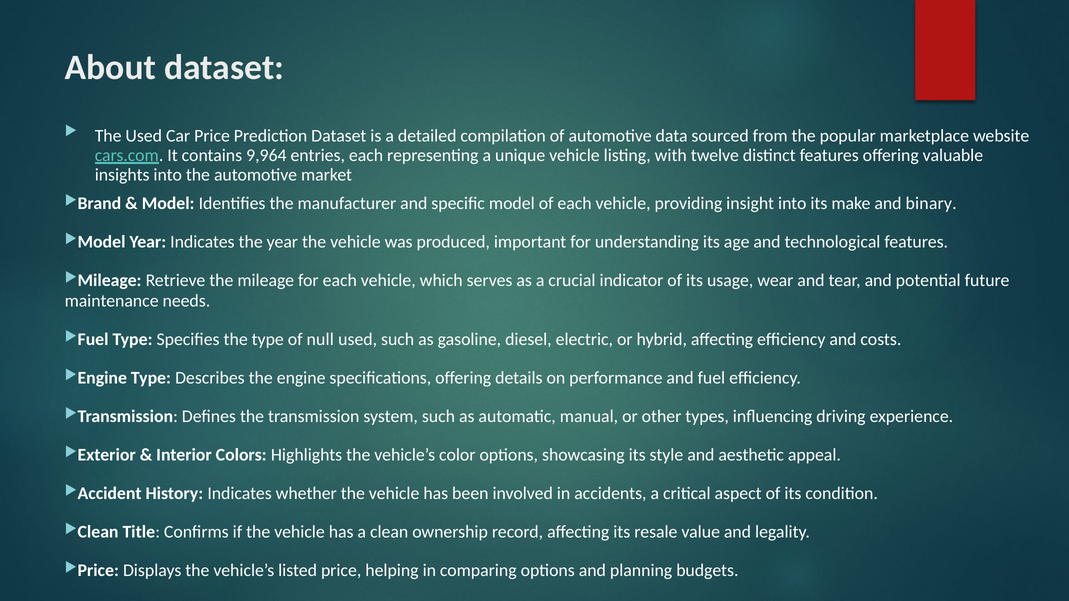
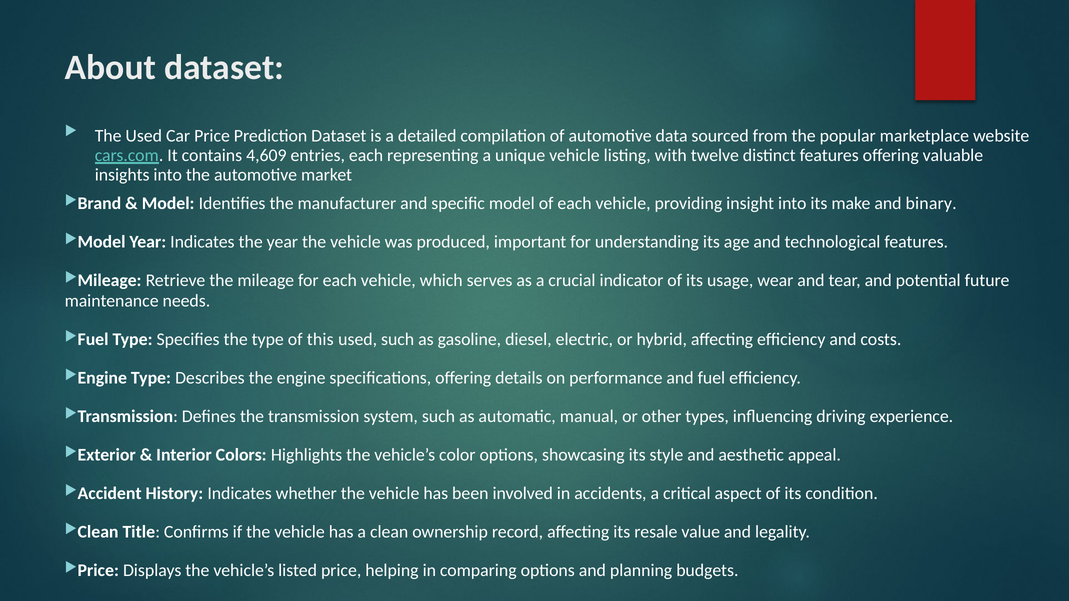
9,964: 9,964 -> 4,609
null: null -> this
